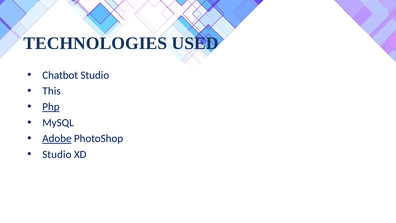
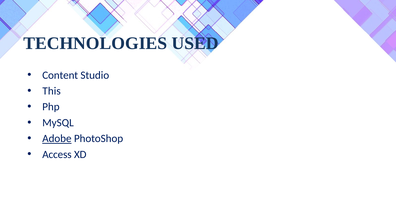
Chatbot: Chatbot -> Content
Php underline: present -> none
Studio at (57, 154): Studio -> Access
